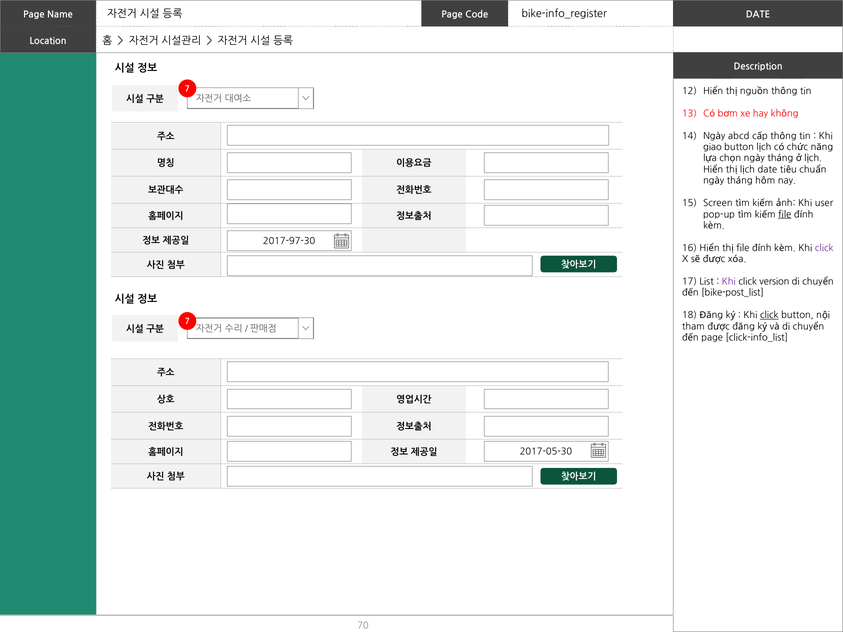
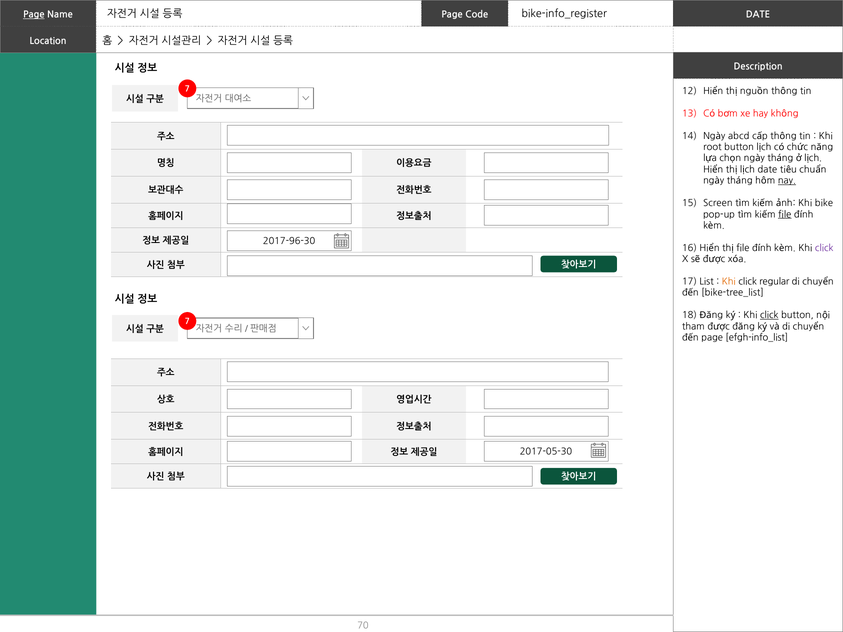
Page at (34, 15) underline: none -> present
giao: giao -> root
nay underline: none -> present
user: user -> bike
2017-97-30: 2017-97-30 -> 2017-96-30
Khi at (729, 282) colour: purple -> orange
version: version -> regular
bike-post_list: bike-post_list -> bike-tree_list
click-info_list: click-info_list -> efgh-info_list
